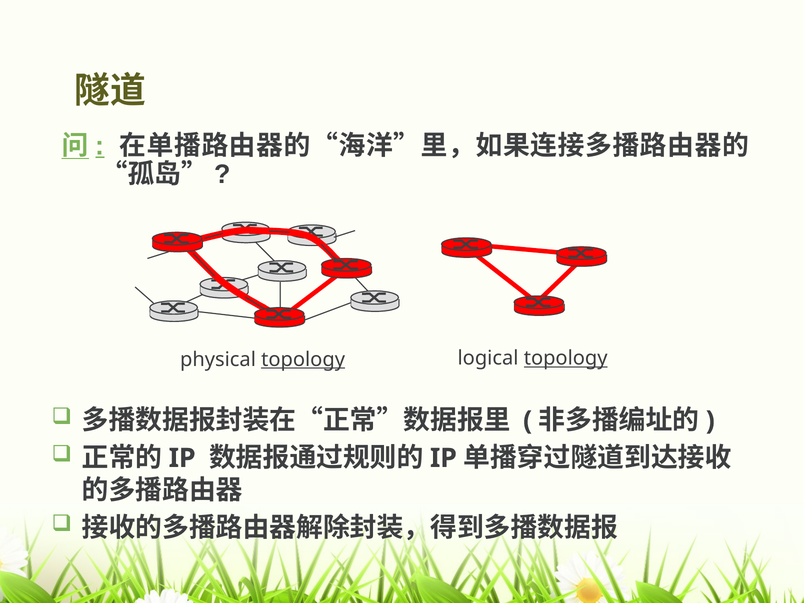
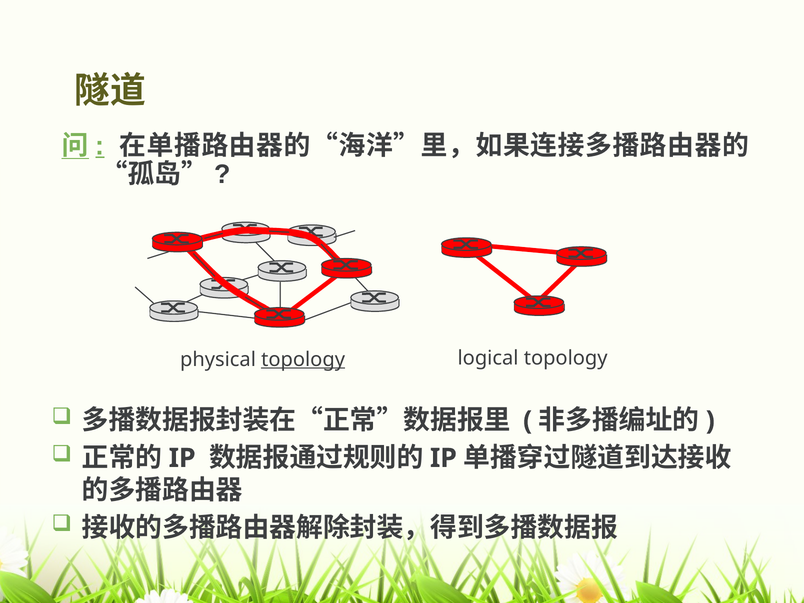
topology at (566, 358) underline: present -> none
